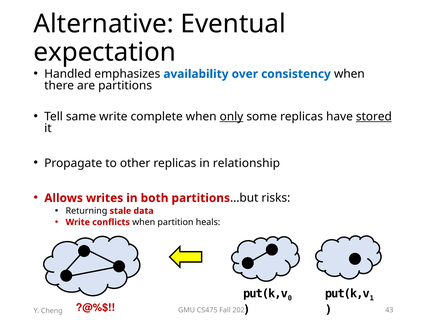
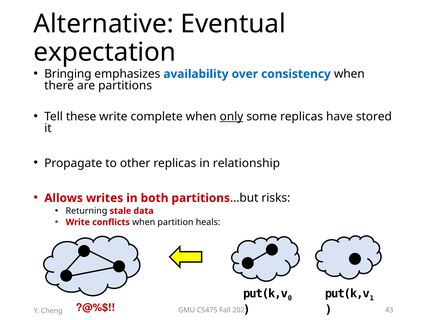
Handled: Handled -> Bringing
same: same -> these
stored underline: present -> none
